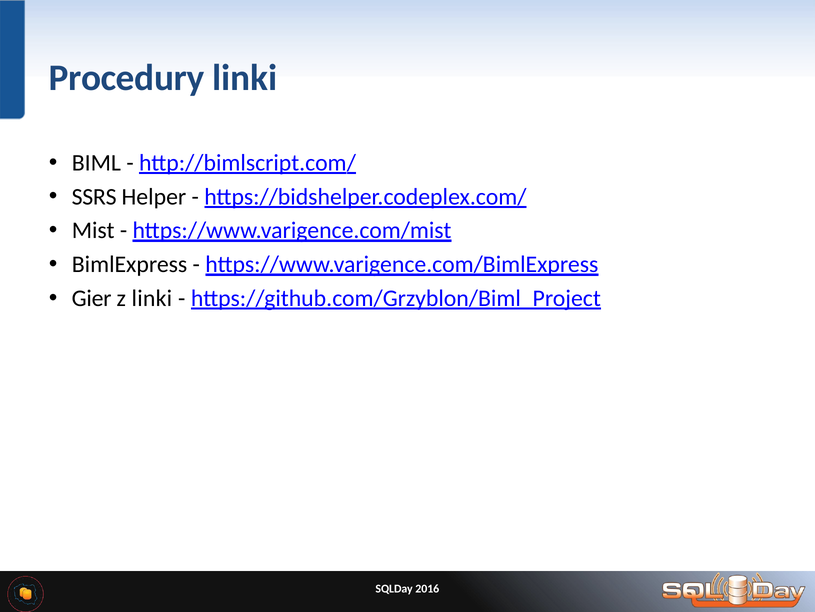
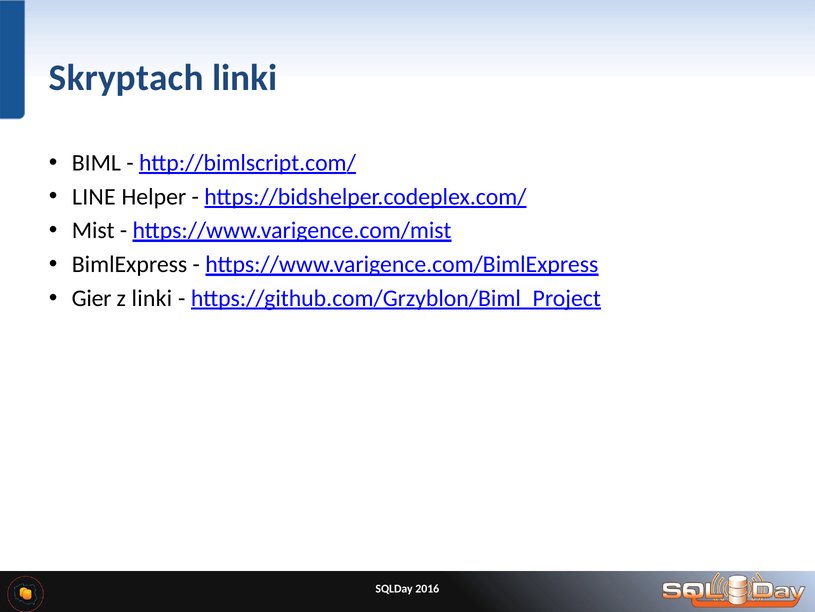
Procedury: Procedury -> Skryptach
SSRS: SSRS -> LINE
